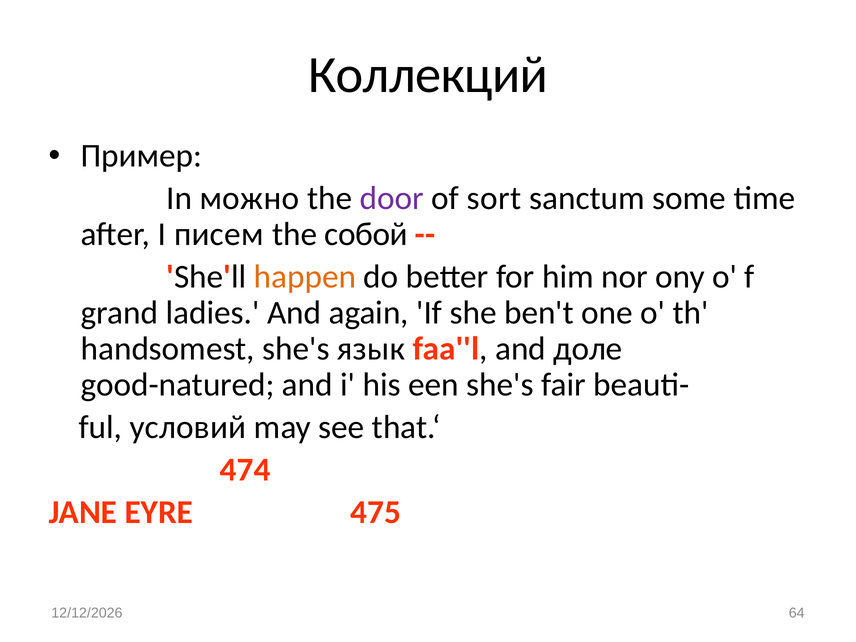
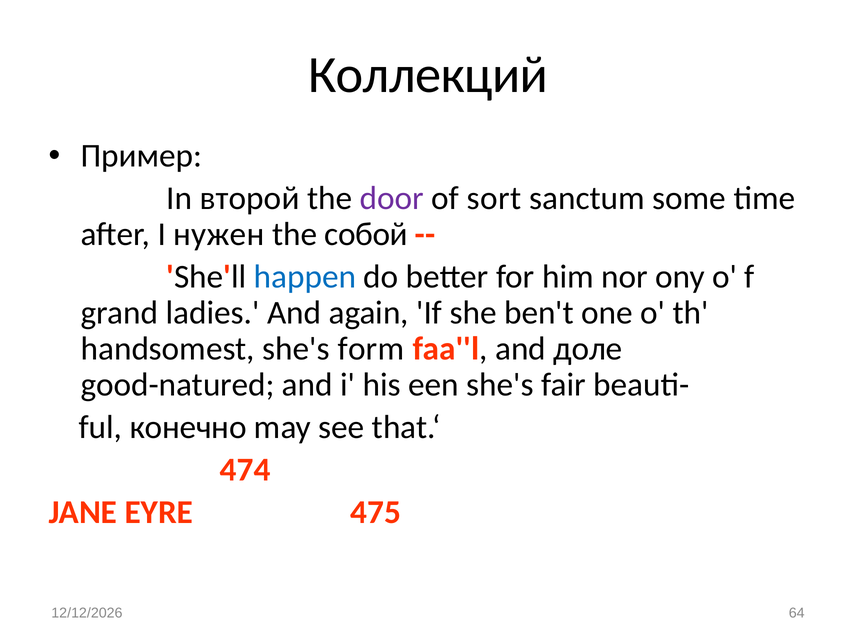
можно: можно -> второй
писем: писем -> нужен
happen colour: orange -> blue
язык: язык -> form
условий: условий -> конечно
